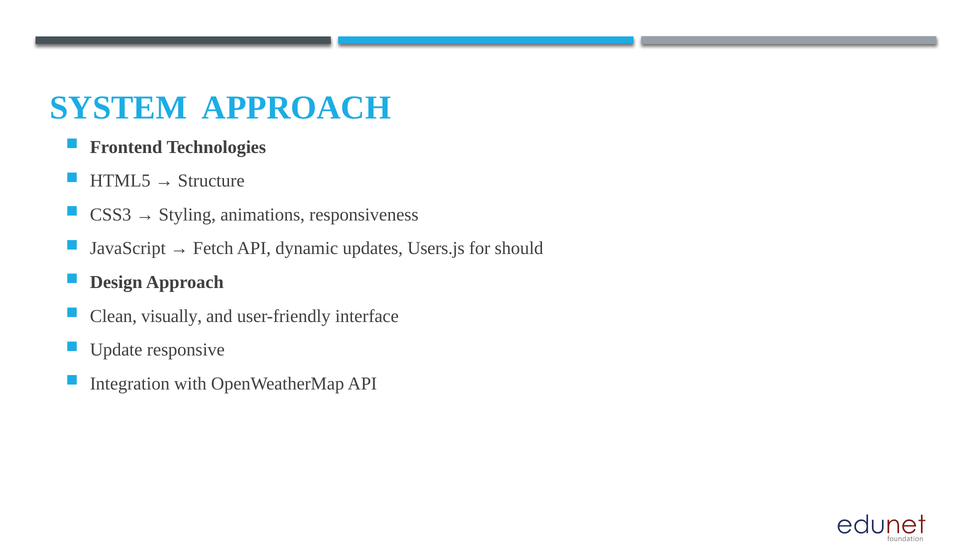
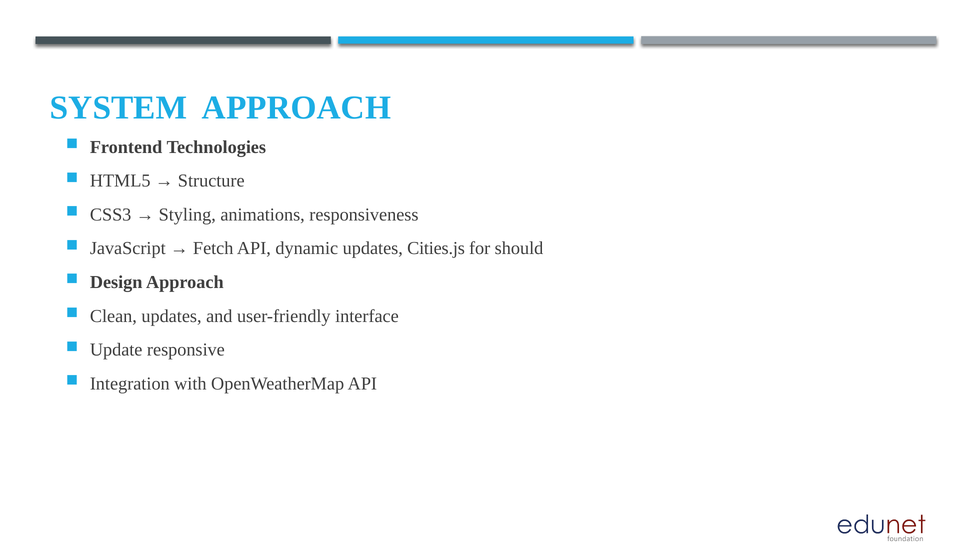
Users.js: Users.js -> Cities.js
Clean visually: visually -> updates
